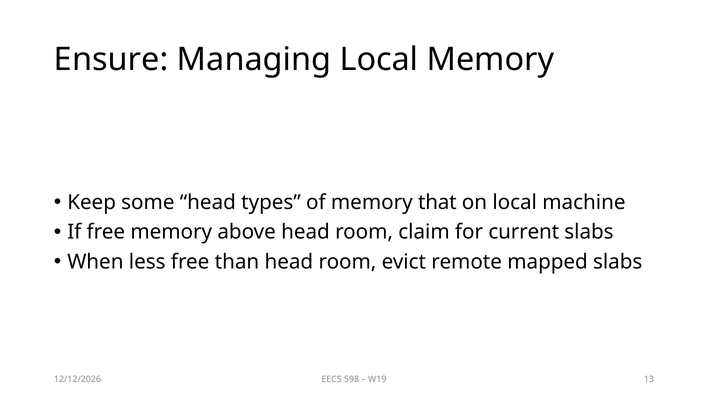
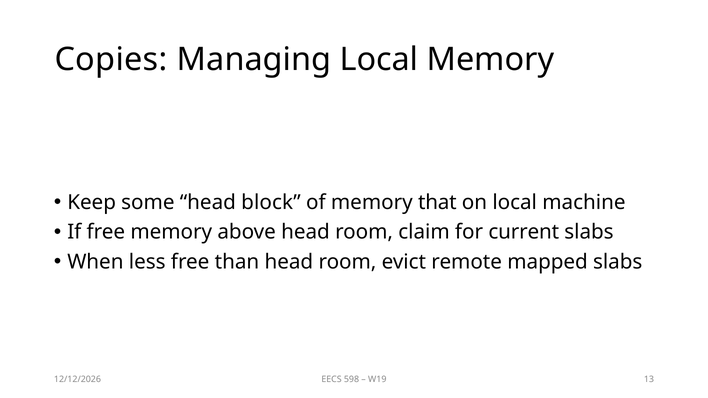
Ensure: Ensure -> Copies
types: types -> block
